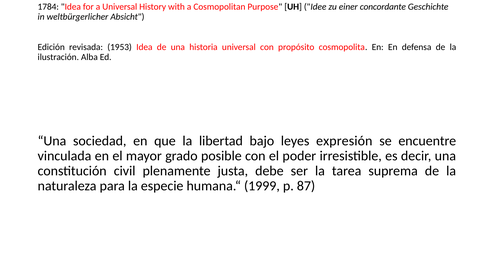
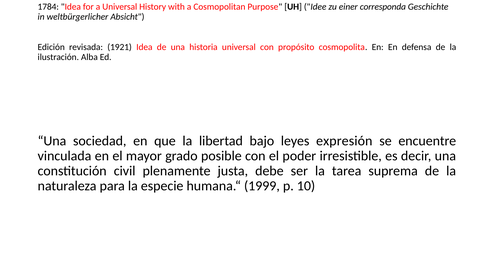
concordante: concordante -> corresponda
1953: 1953 -> 1921
87: 87 -> 10
